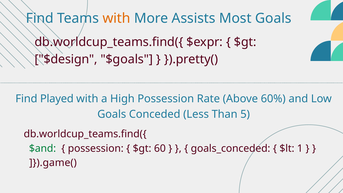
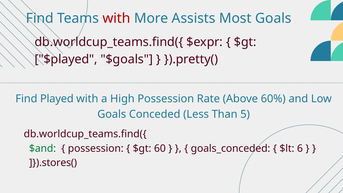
with at (117, 18) colour: orange -> red
$design: $design -> $played
1: 1 -> 6
]}).game(: ]}).game( -> ]}).stores(
